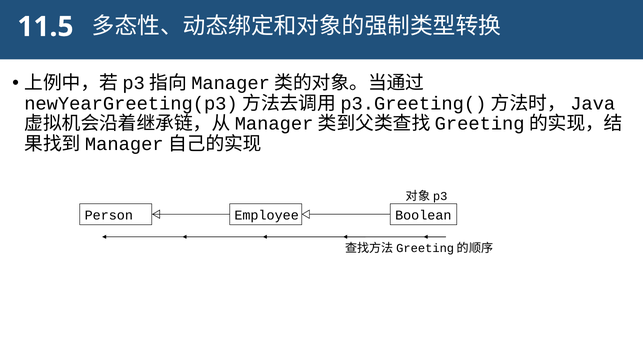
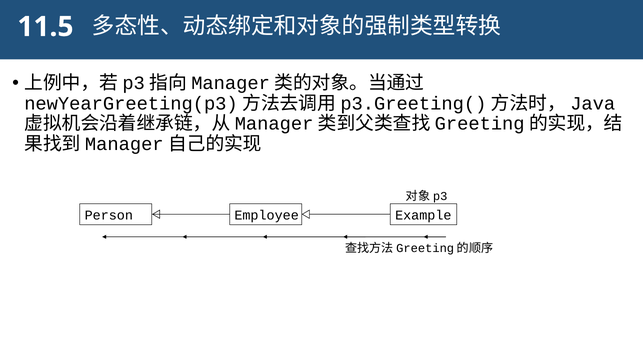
Boolean: Boolean -> Example
